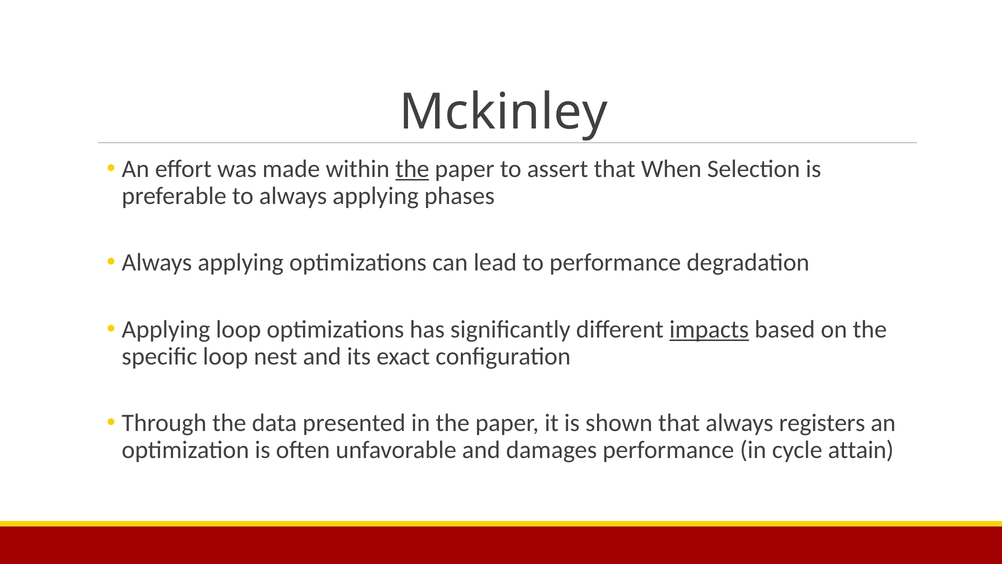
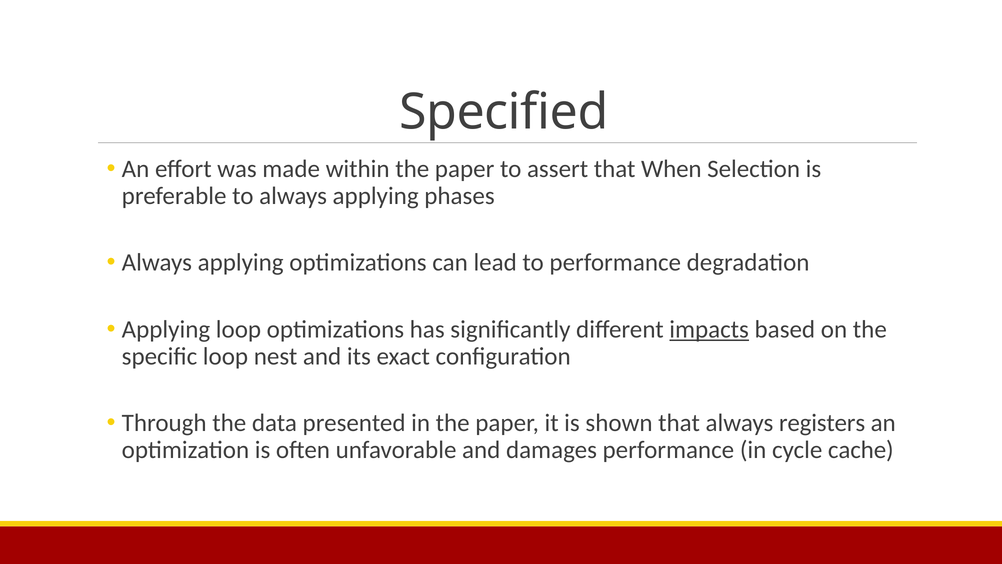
Mckinley: Mckinley -> Specified
the at (412, 169) underline: present -> none
attain: attain -> cache
